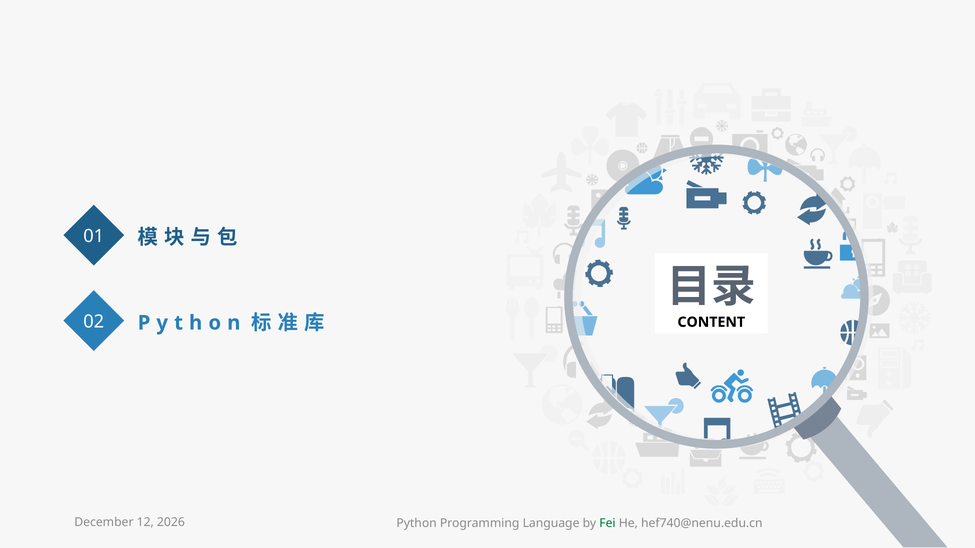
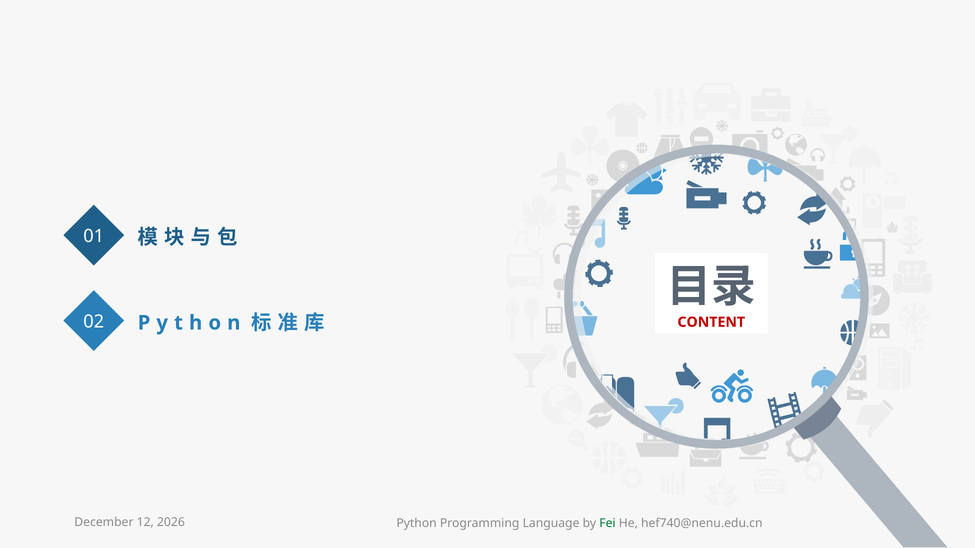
CONTENT colour: black -> red
